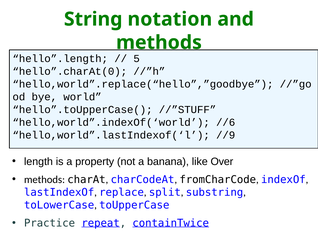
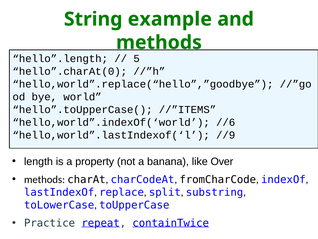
notation: notation -> example
//”STUFF: //”STUFF -> //”ITEMS
